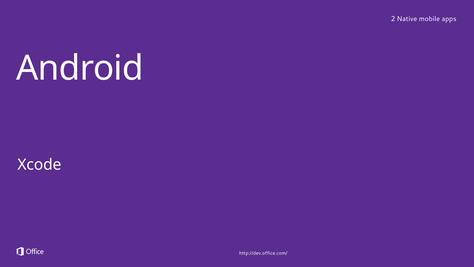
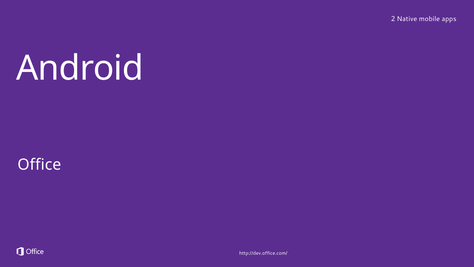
Xcode: Xcode -> Office
